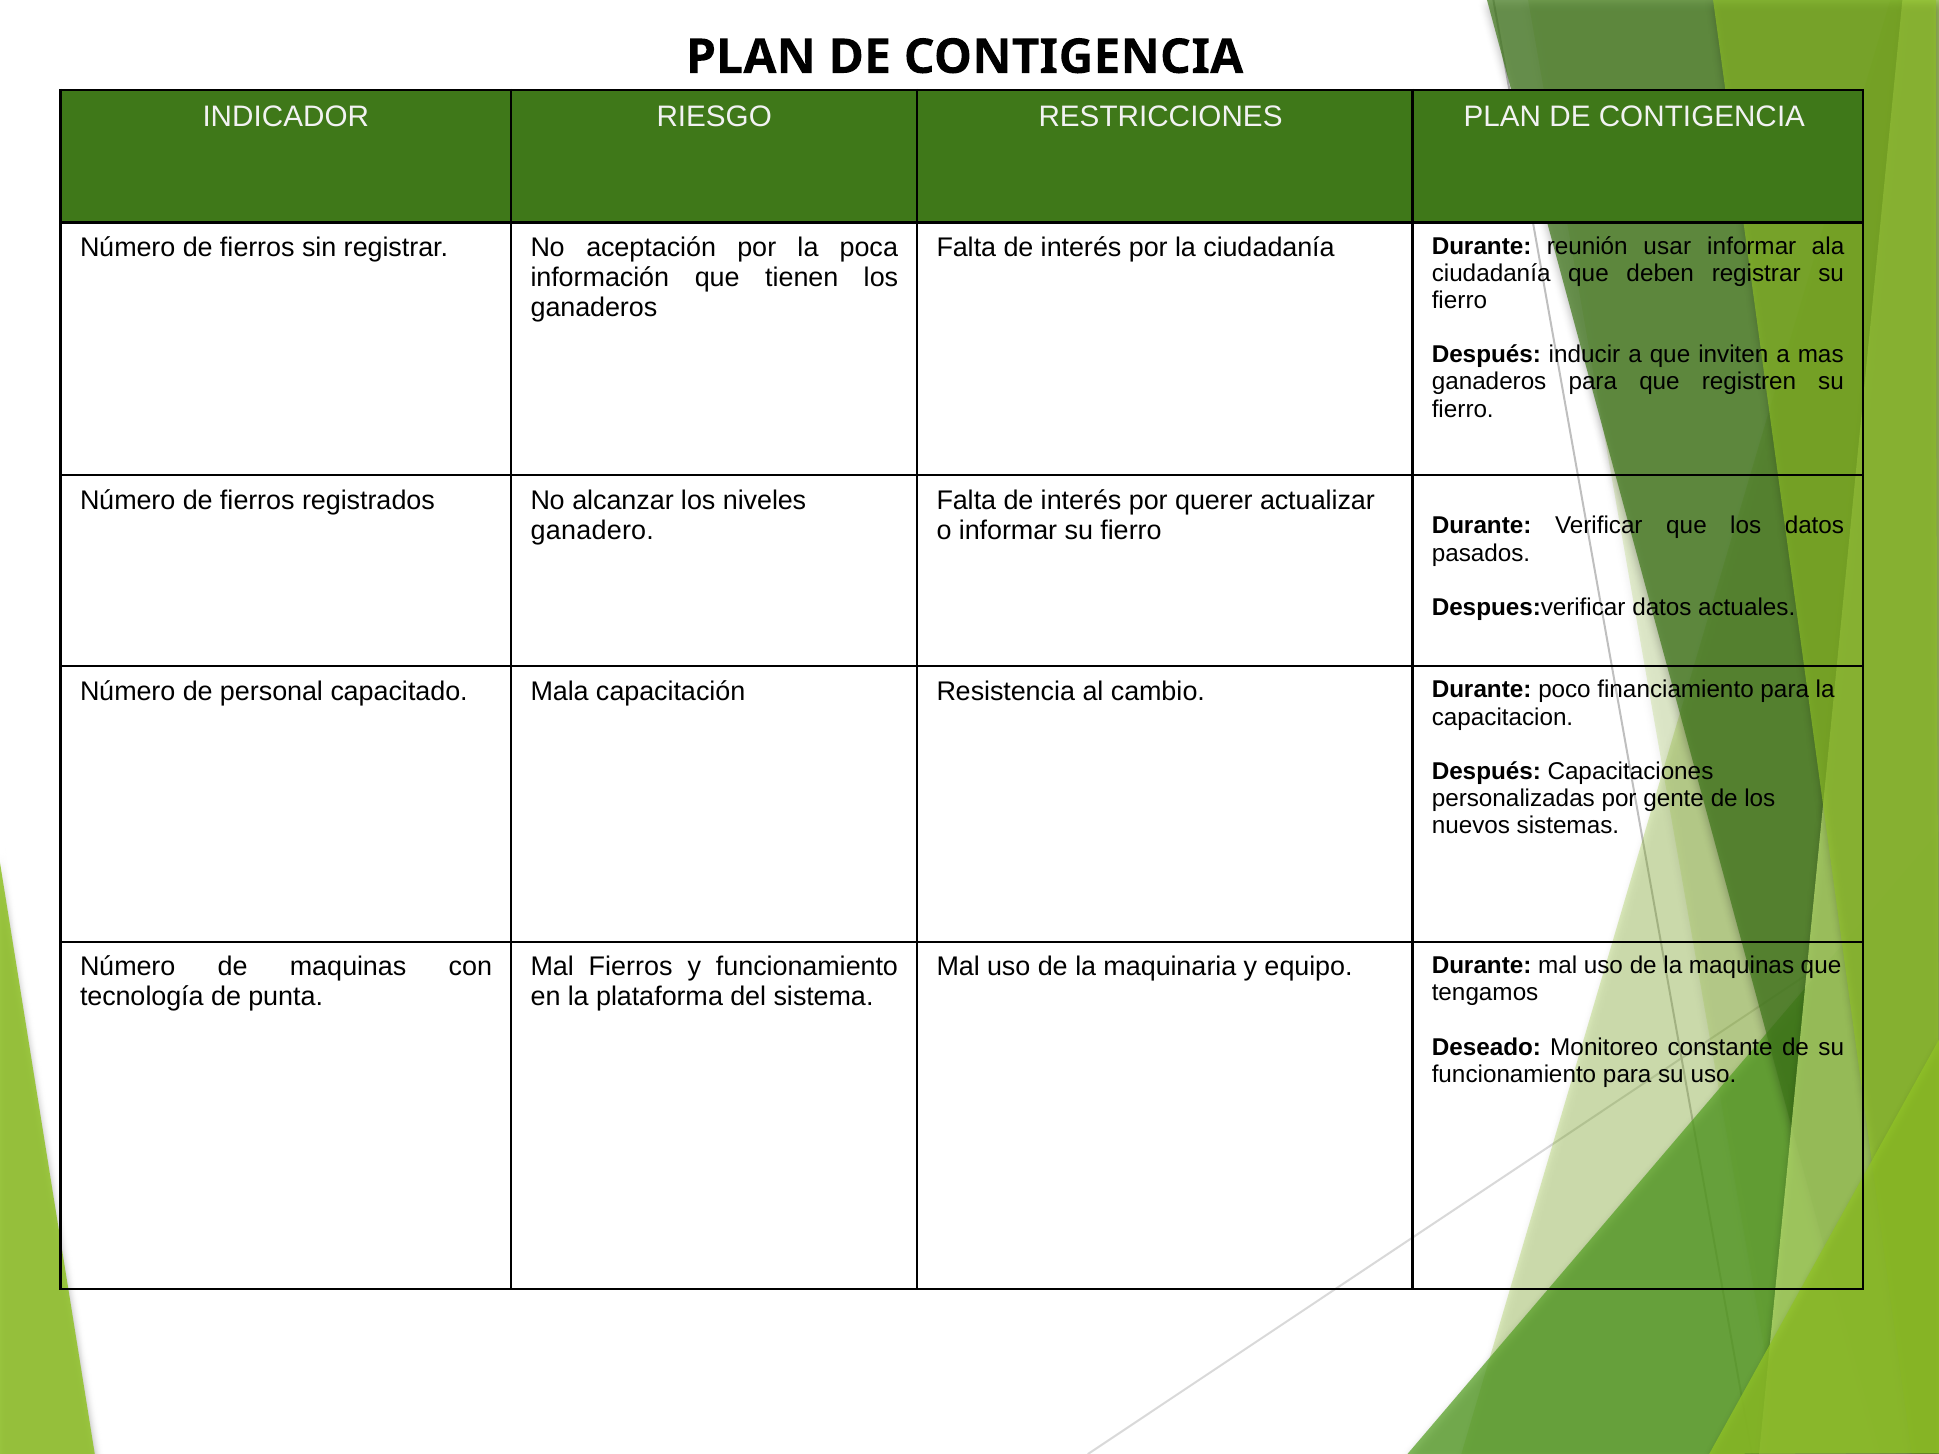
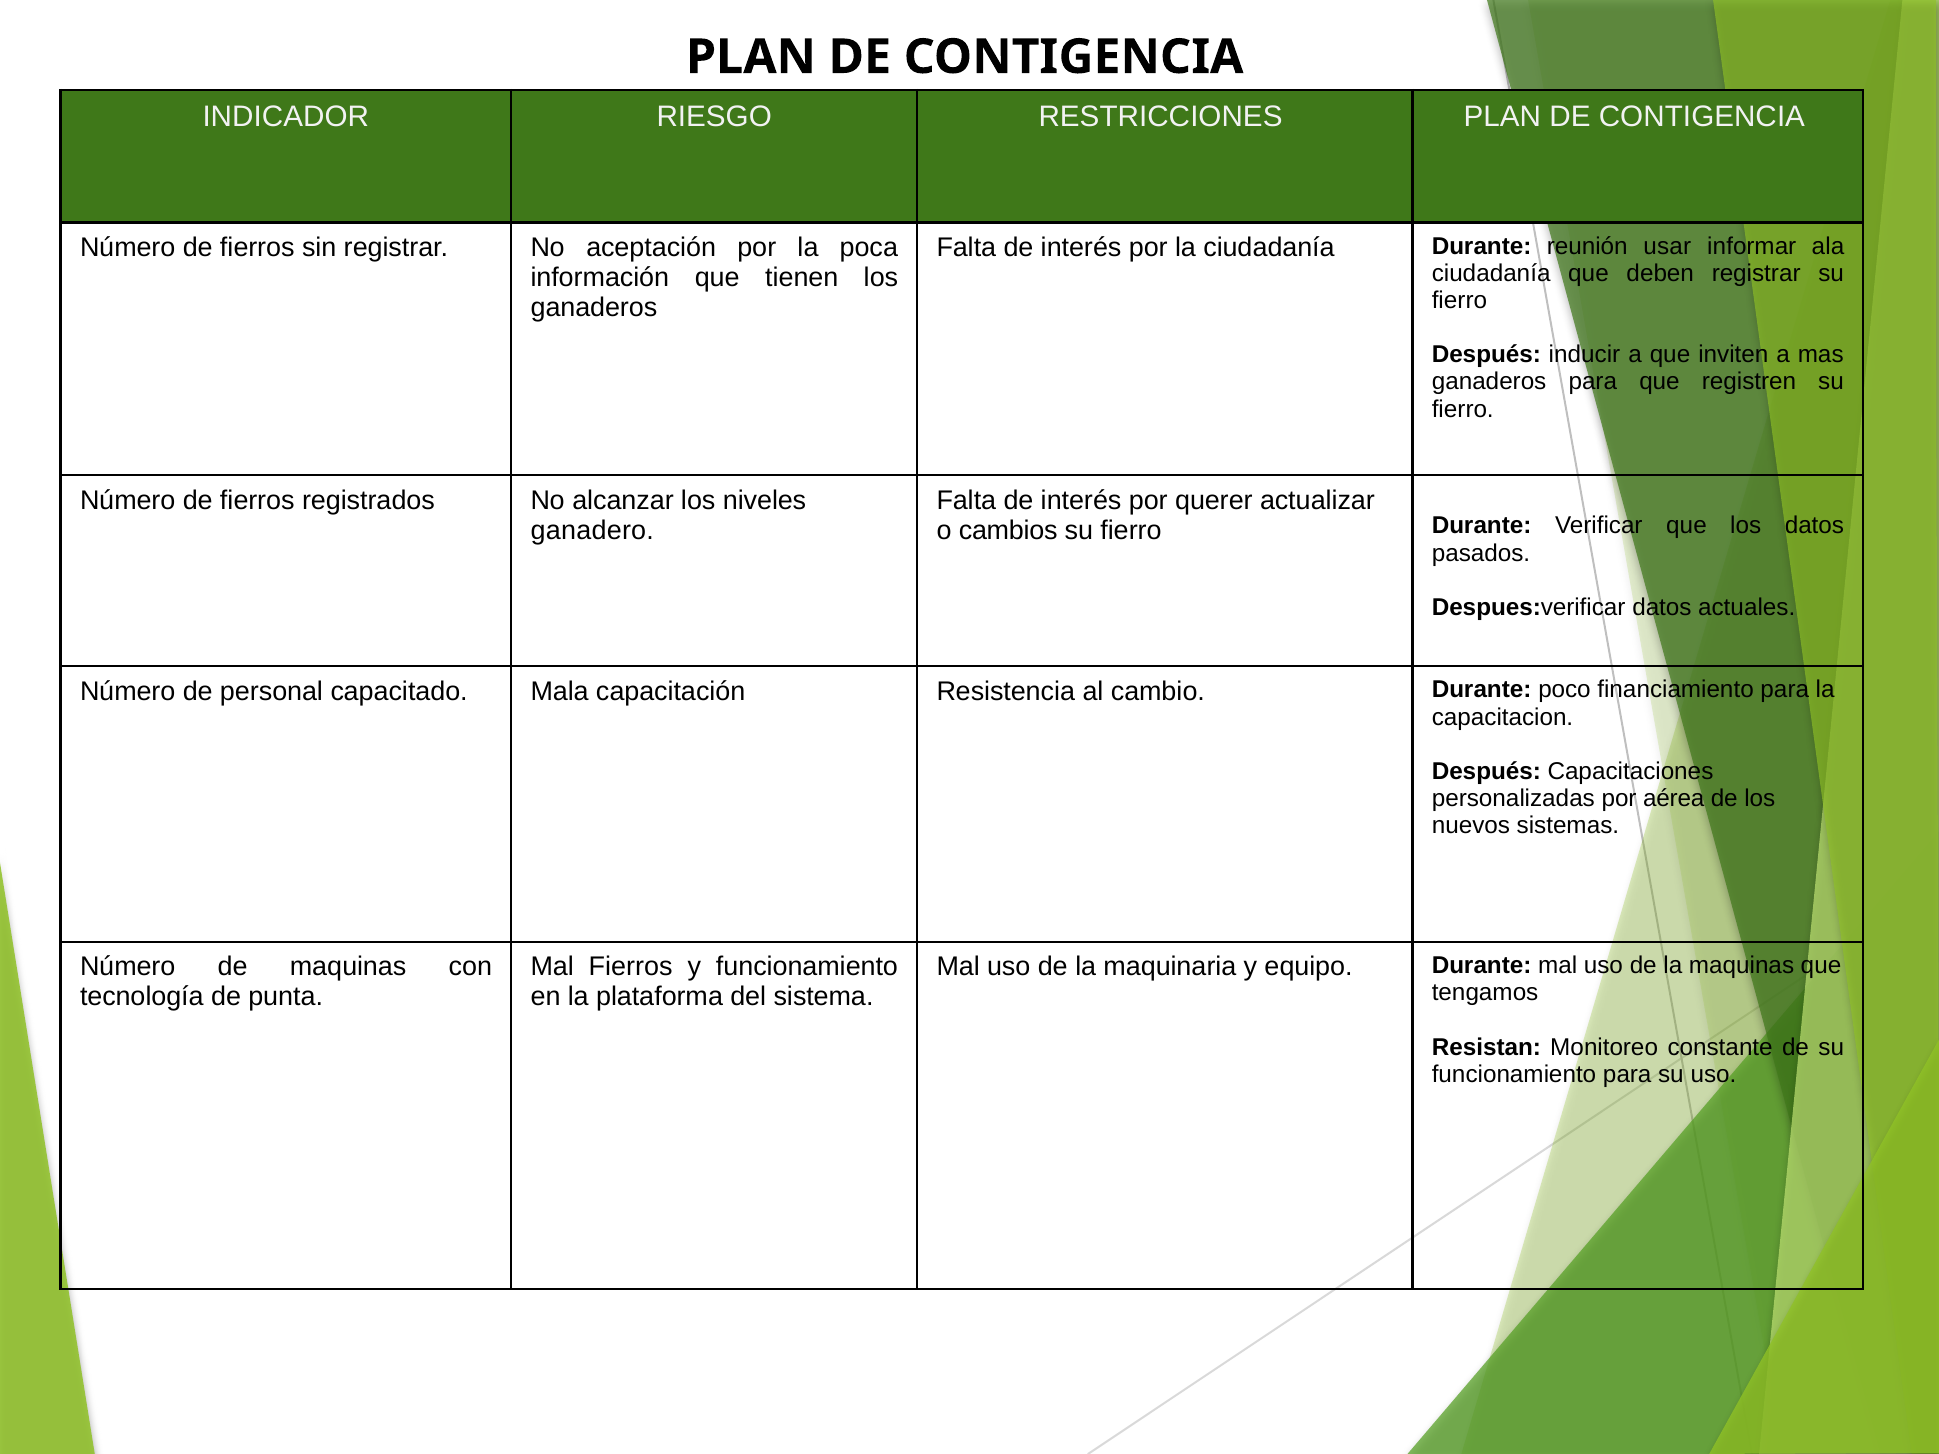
o informar: informar -> cambios
gente: gente -> aérea
Deseado: Deseado -> Resistan
